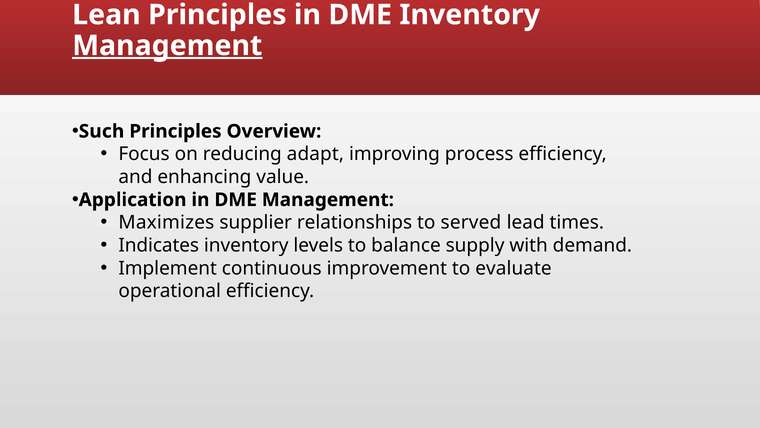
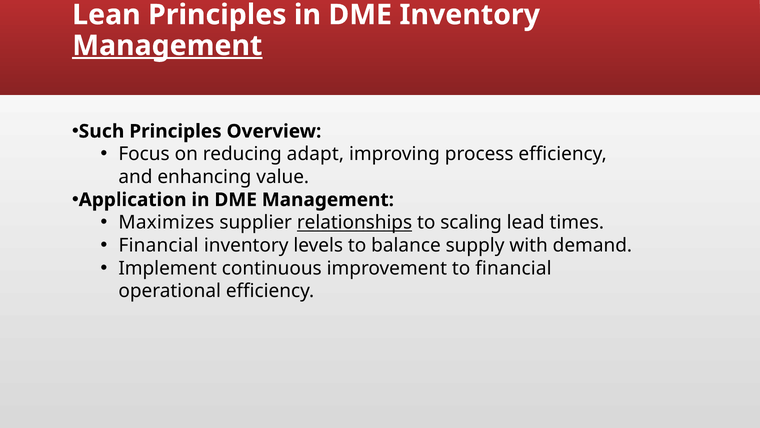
relationships underline: none -> present
served: served -> scaling
Indicates at (159, 245): Indicates -> Financial
to evaluate: evaluate -> financial
